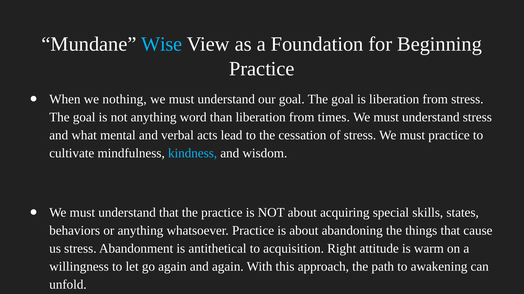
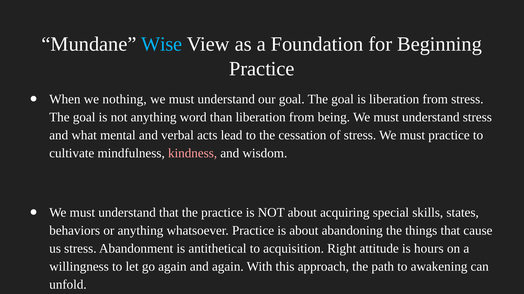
times: times -> being
kindness colour: light blue -> pink
warm: warm -> hours
